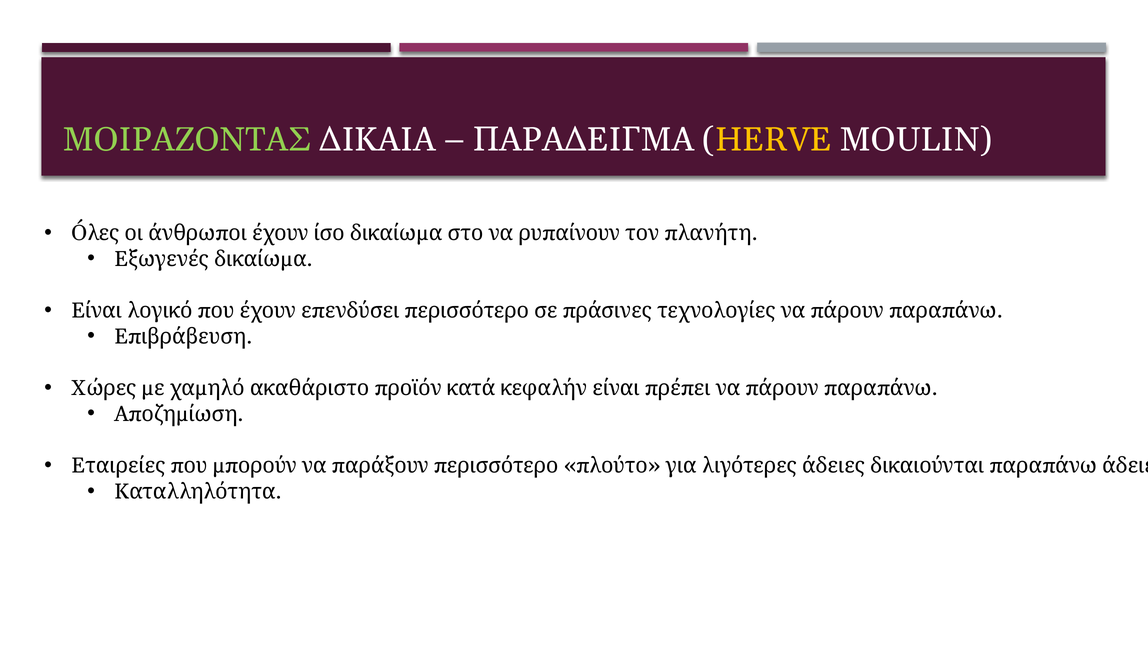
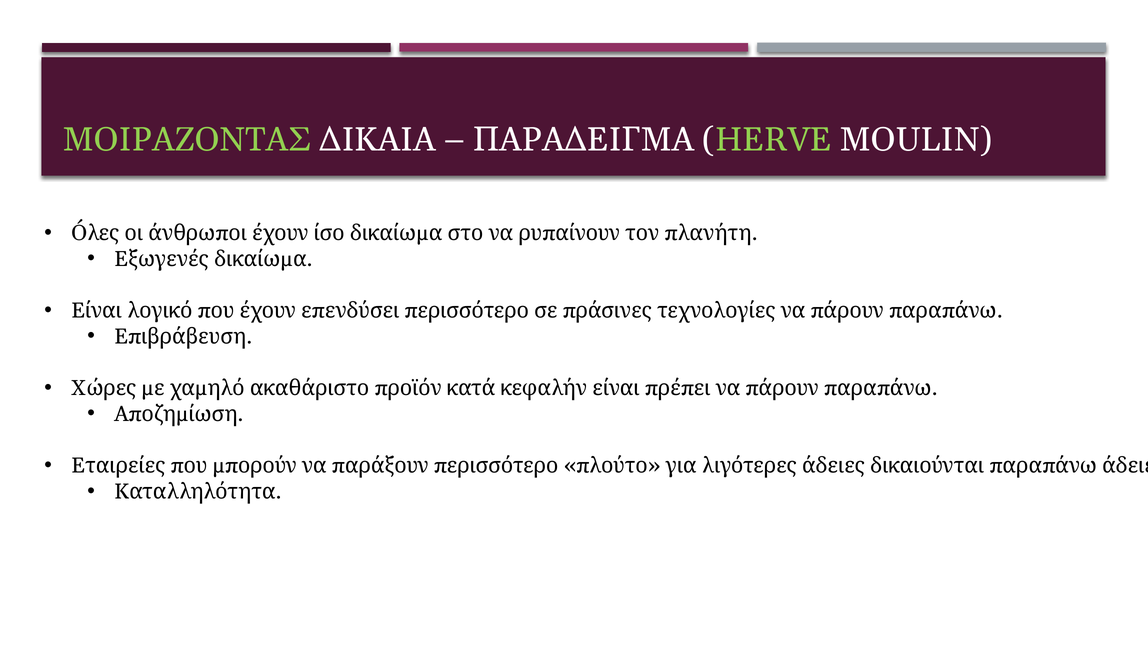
HERVE colour: yellow -> light green
